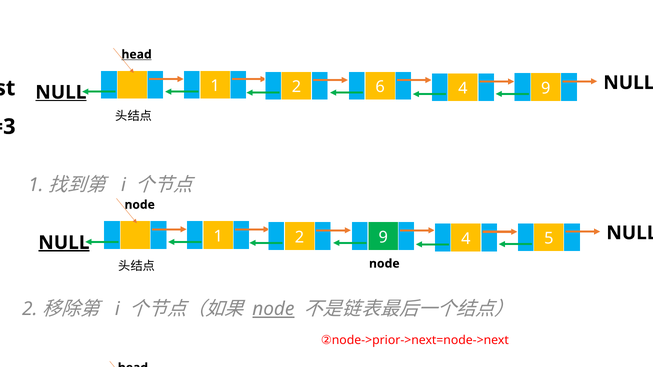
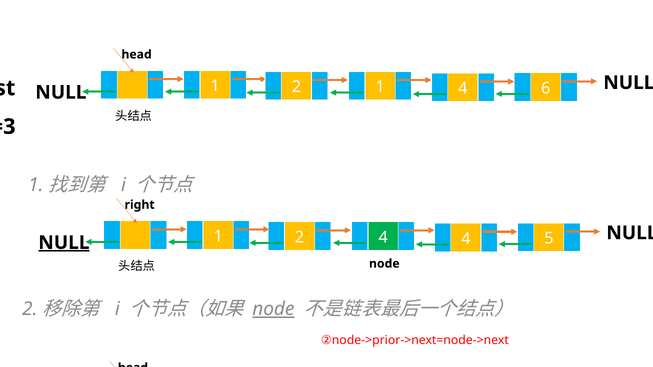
head at (137, 54) underline: present -> none
2 6: 6 -> 1
4 9: 9 -> 6
NULL at (61, 92) underline: present -> none
node at (140, 205): node -> right
2 9: 9 -> 4
